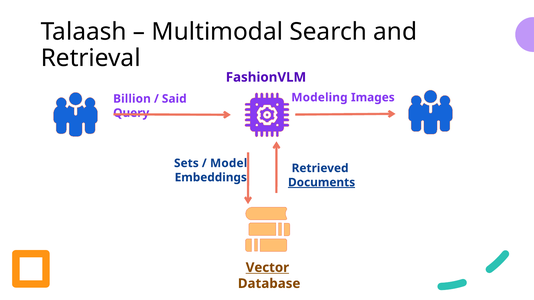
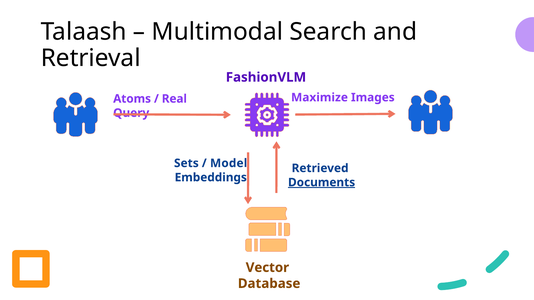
Modeling: Modeling -> Maximize
Billion: Billion -> Atoms
Said: Said -> Real
Vector underline: present -> none
